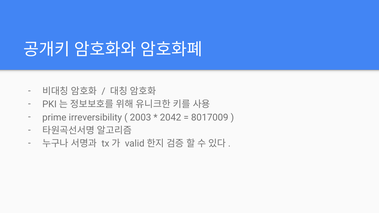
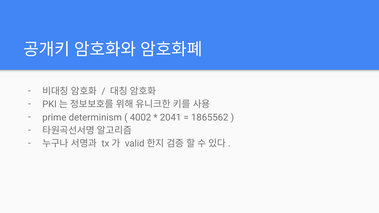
irreversibility: irreversibility -> determinism
2003: 2003 -> 4002
2042: 2042 -> 2041
8017009: 8017009 -> 1865562
